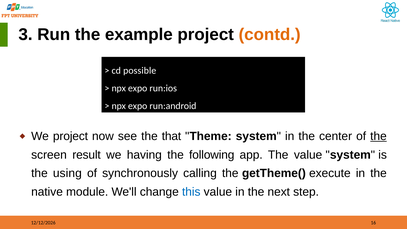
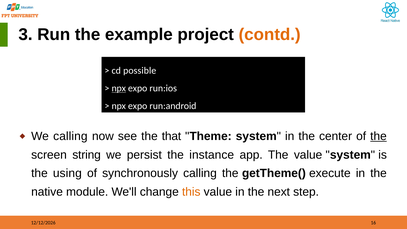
npx at (119, 88) underline: none -> present
We project: project -> calling
result: result -> string
having: having -> persist
following: following -> instance
this colour: blue -> orange
